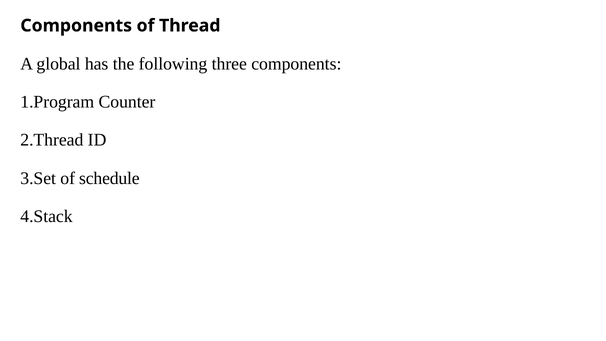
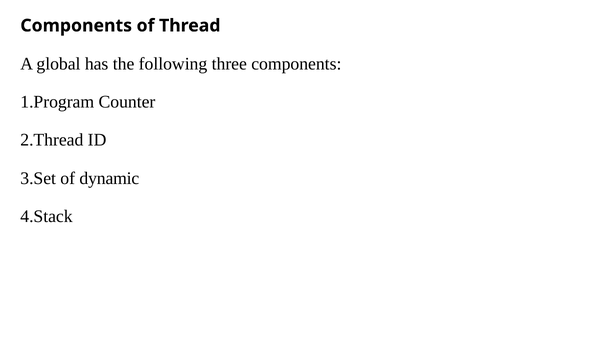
schedule: schedule -> dynamic
